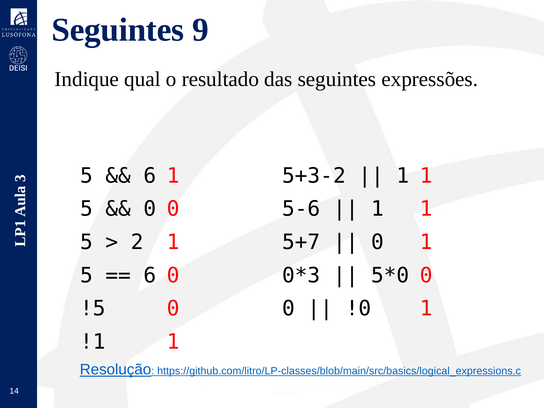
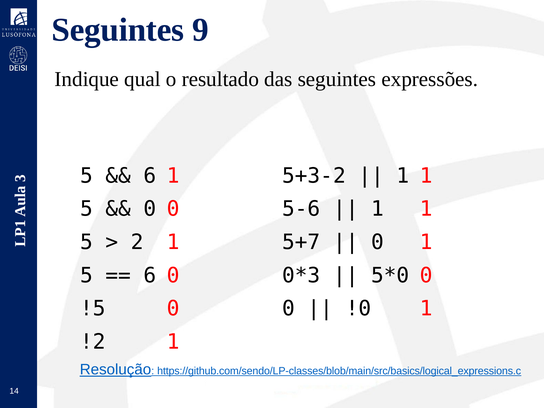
!1: !1 -> !2
https://github.com/litro/LP-classes/blob/main/src/basics/logical_expressions.c: https://github.com/litro/LP-classes/blob/main/src/basics/logical_expressions.c -> https://github.com/sendo/LP-classes/blob/main/src/basics/logical_expressions.c
